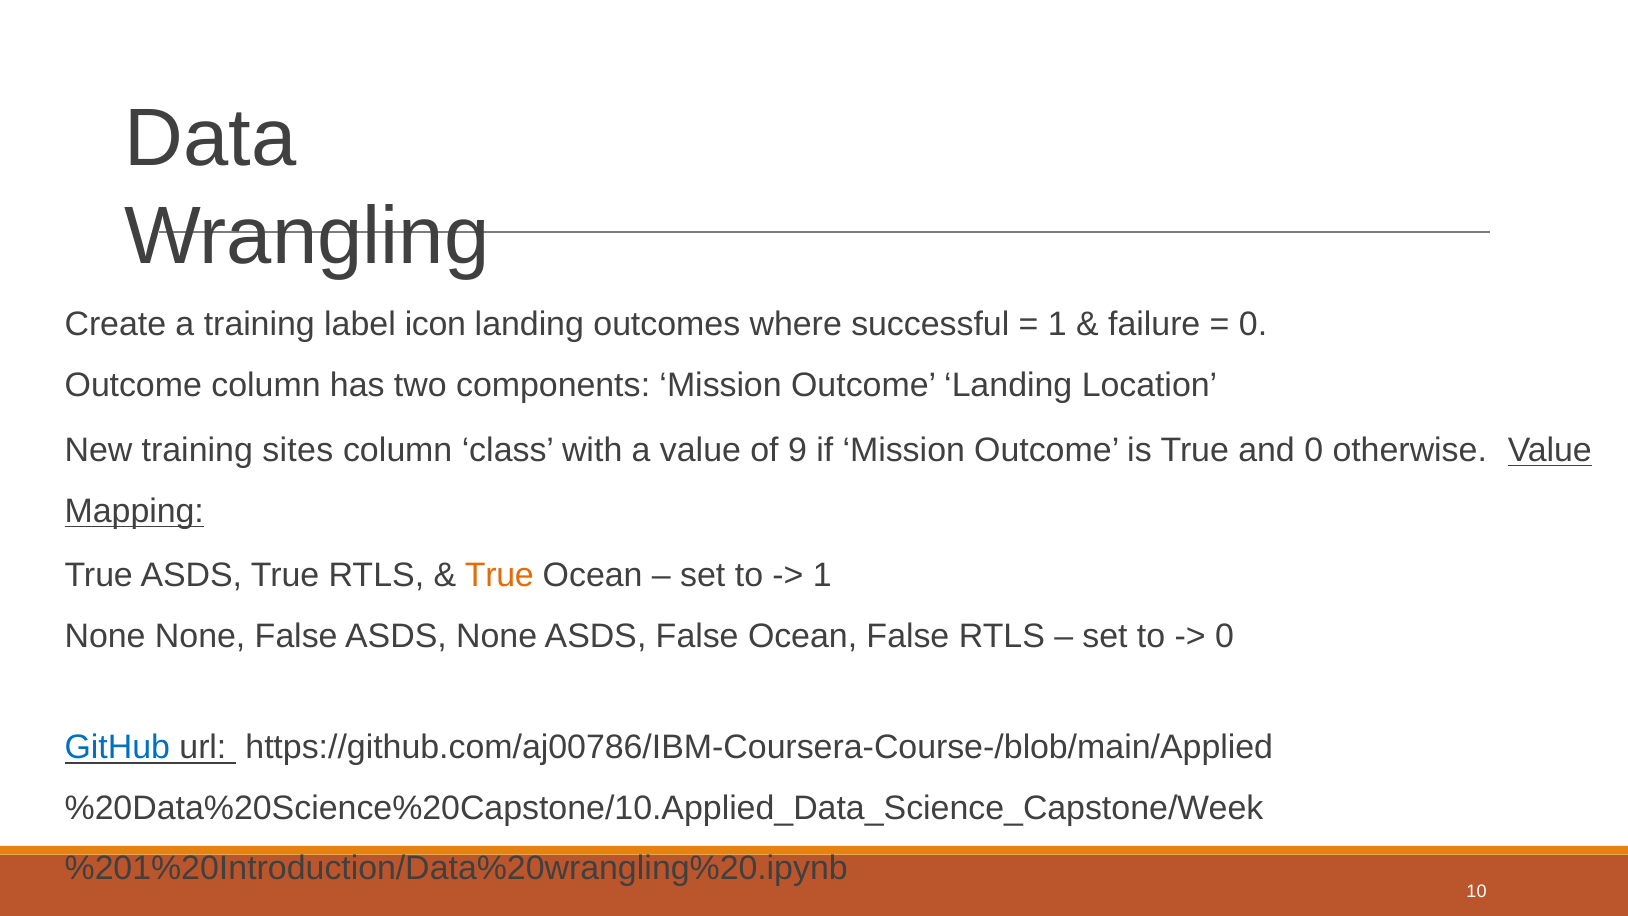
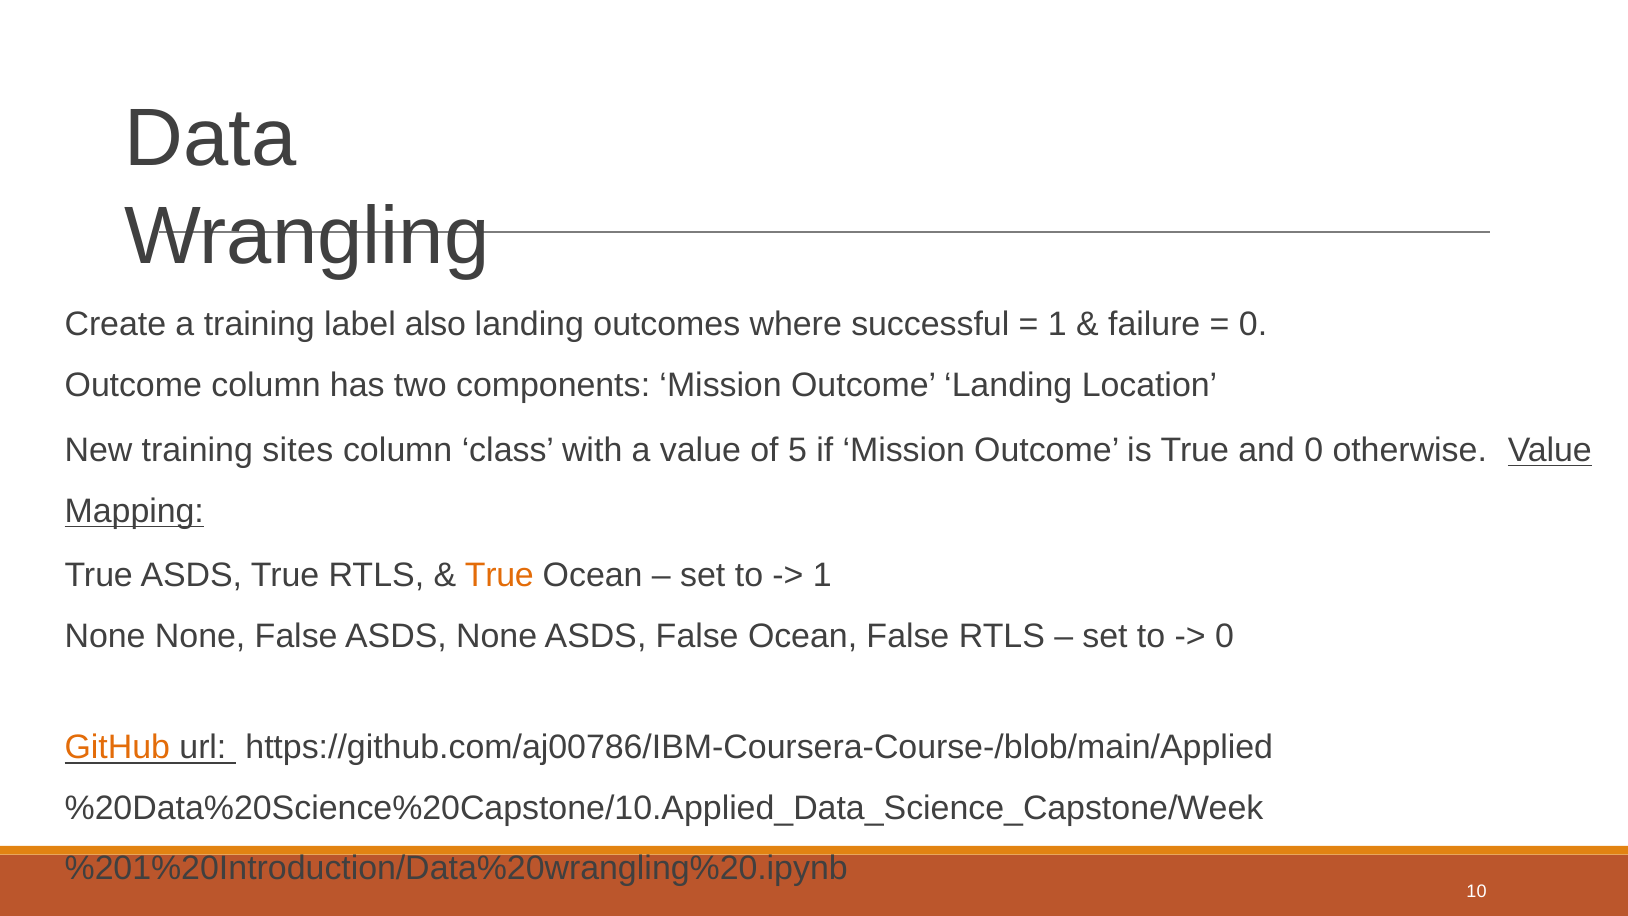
icon: icon -> also
9: 9 -> 5
GitHub colour: blue -> orange
